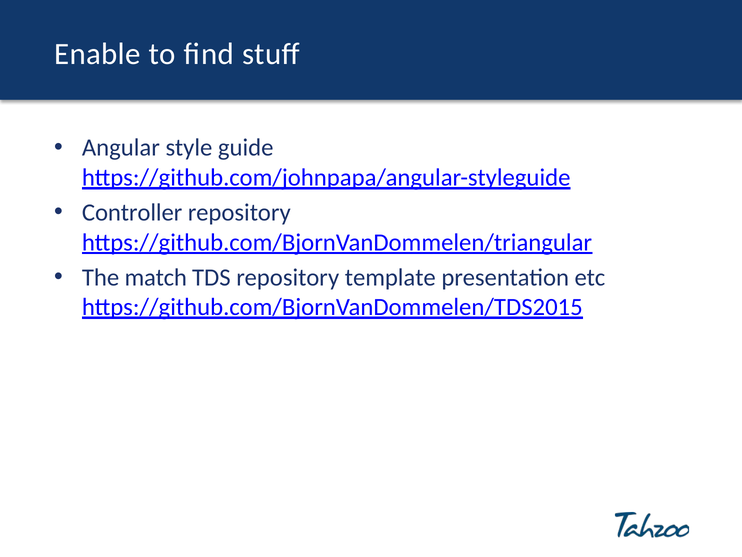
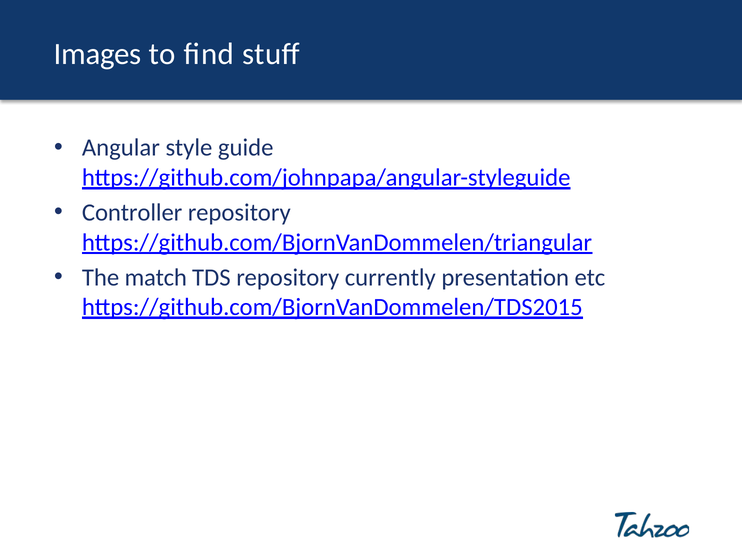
Enable: Enable -> Images
template: template -> currently
